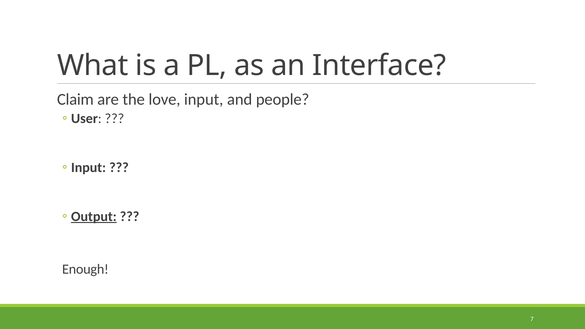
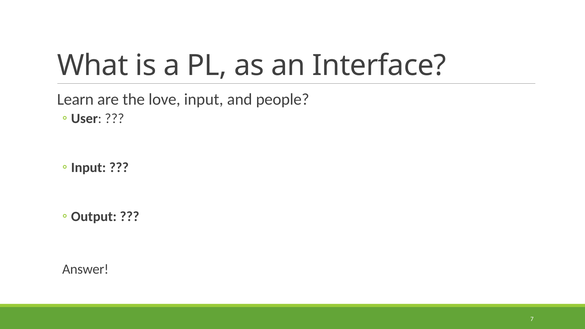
Claim: Claim -> Learn
Output underline: present -> none
Enough: Enough -> Answer
